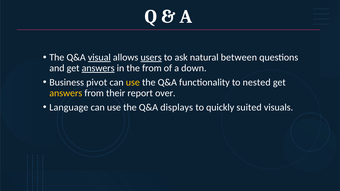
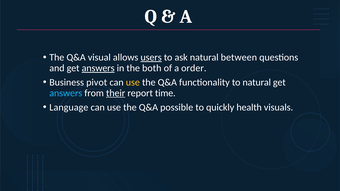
visual underline: present -> none
the from: from -> both
down: down -> order
to nested: nested -> natural
answers at (66, 93) colour: yellow -> light blue
their underline: none -> present
over: over -> time
displays: displays -> possible
suited: suited -> health
